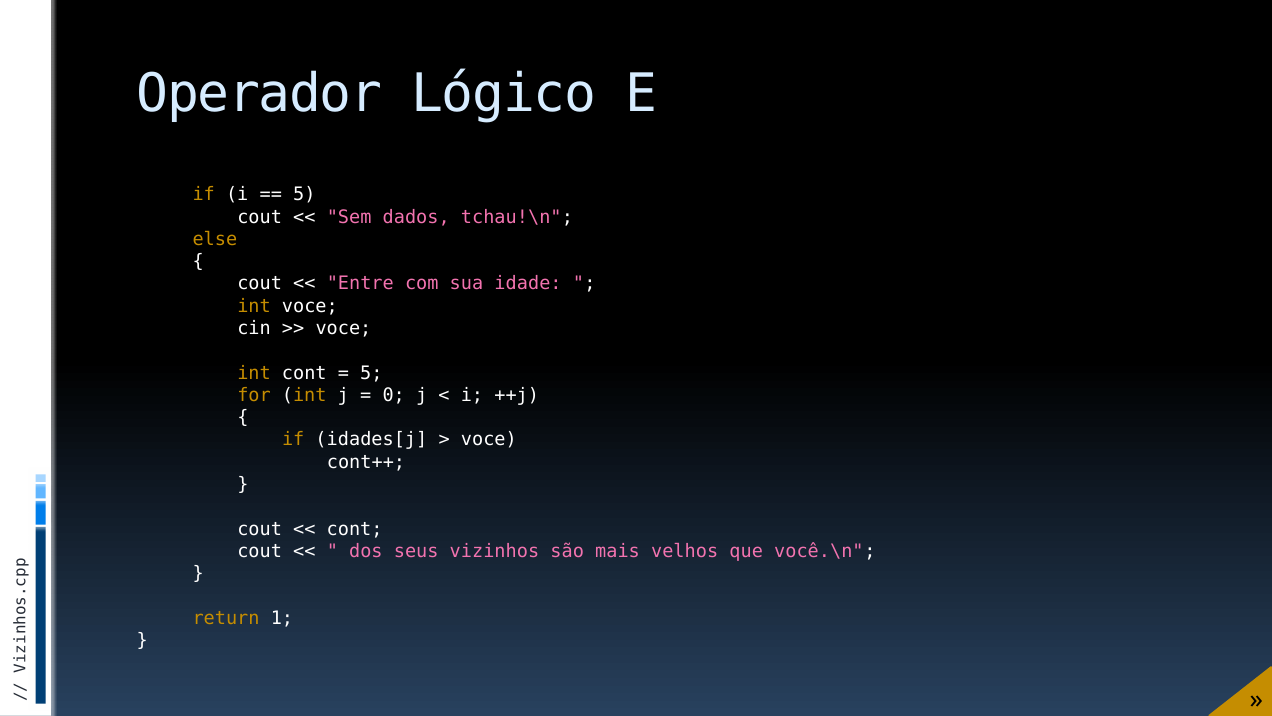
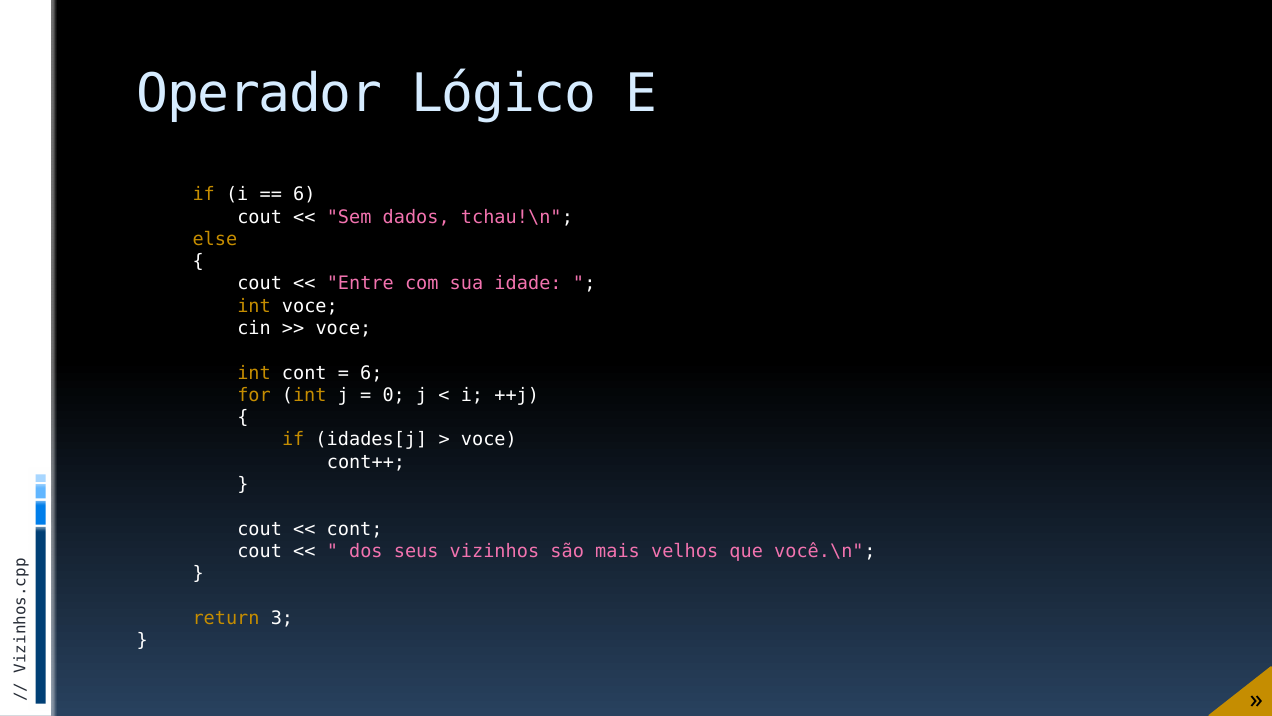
5 at (304, 195): 5 -> 6
5 at (371, 373): 5 -> 6
1: 1 -> 3
